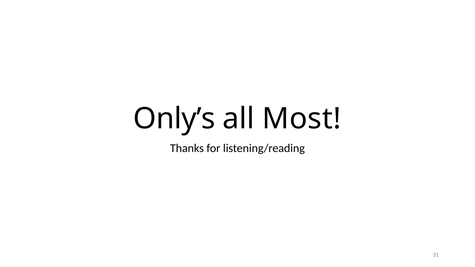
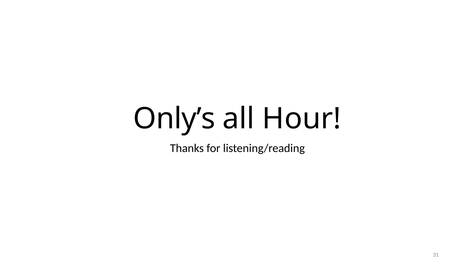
Most: Most -> Hour
